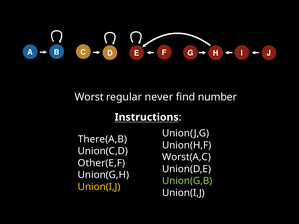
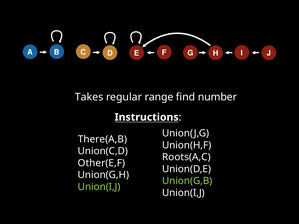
Worst: Worst -> Takes
never: never -> range
Worst(A,C: Worst(A,C -> Roots(A,C
Union(I,J at (99, 187) colour: yellow -> light green
